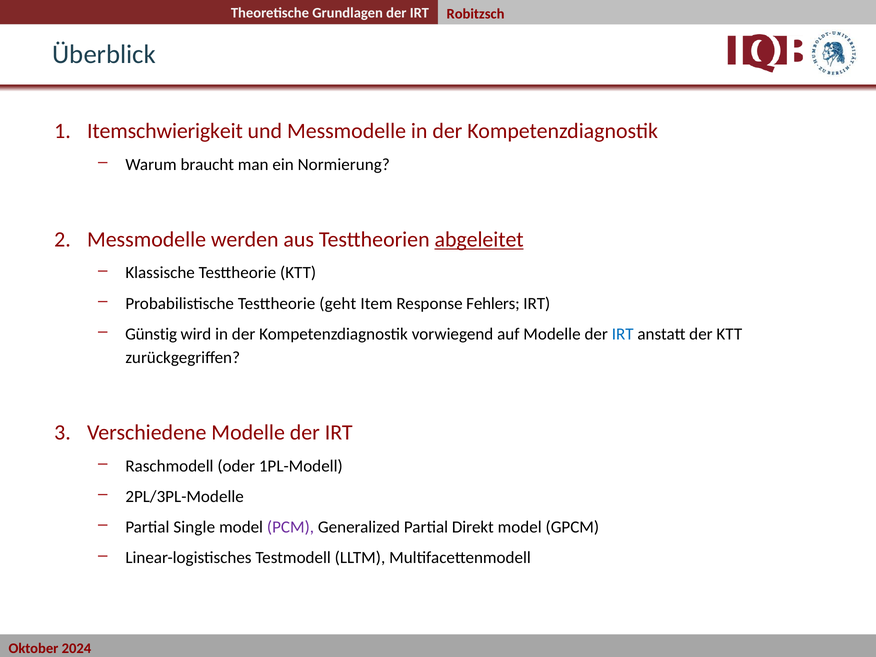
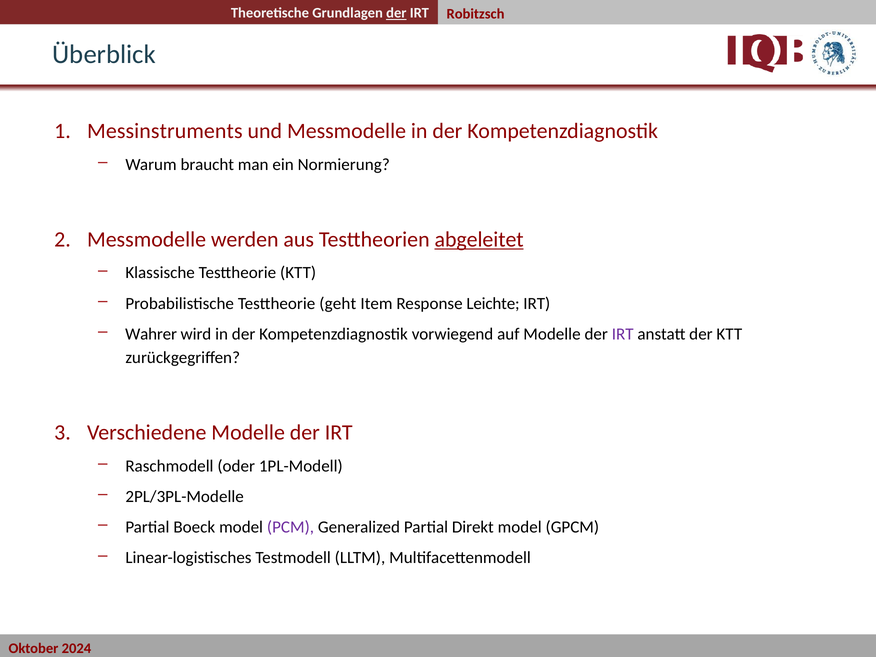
der at (396, 13) underline: none -> present
Itemschwierigkeit: Itemschwierigkeit -> Messinstruments
Fehlers: Fehlers -> Leichte
Günstig: Günstig -> Wahrer
IRT at (623, 334) colour: blue -> purple
Single: Single -> Boeck
